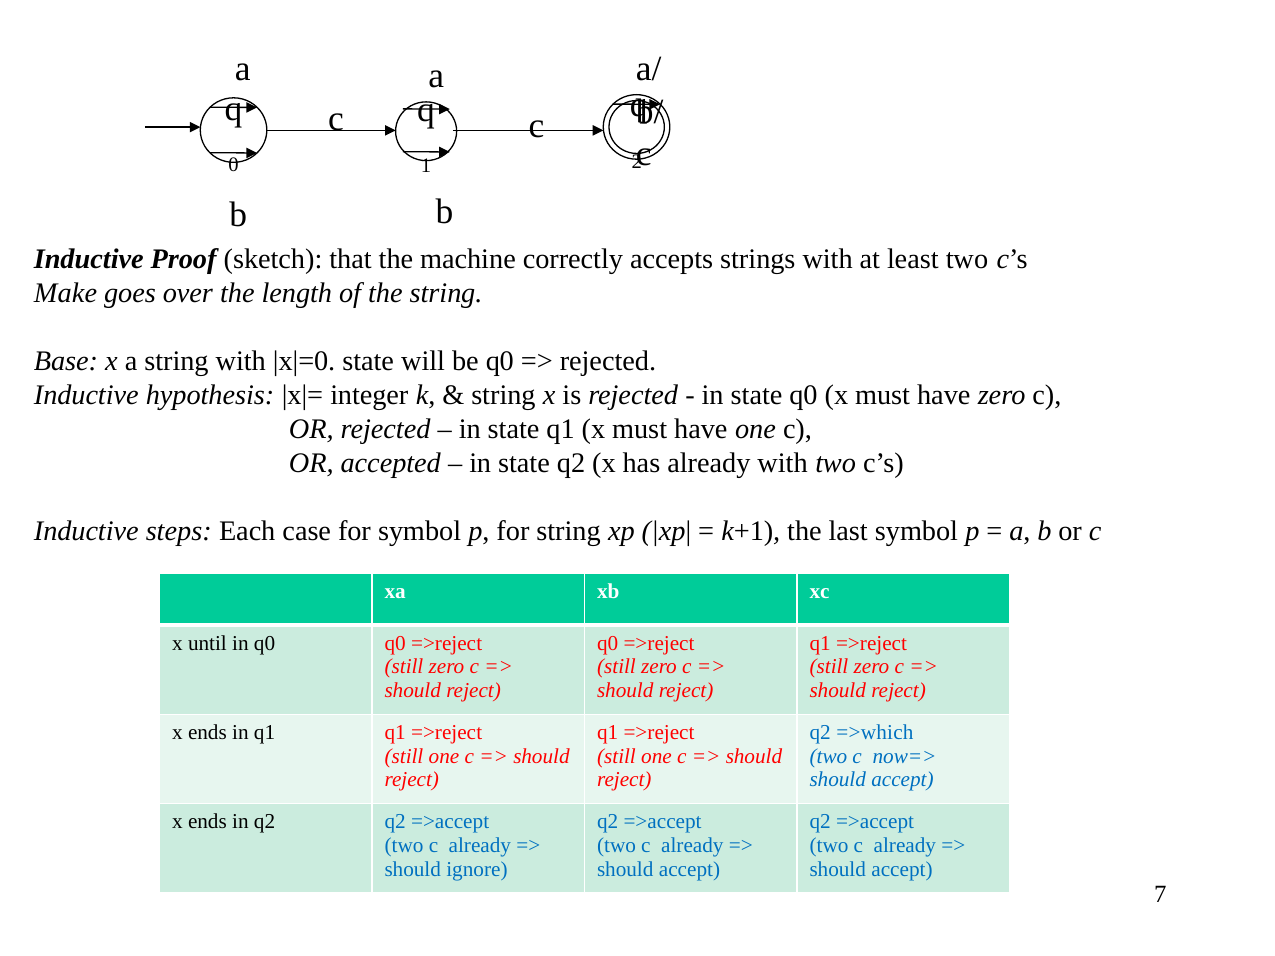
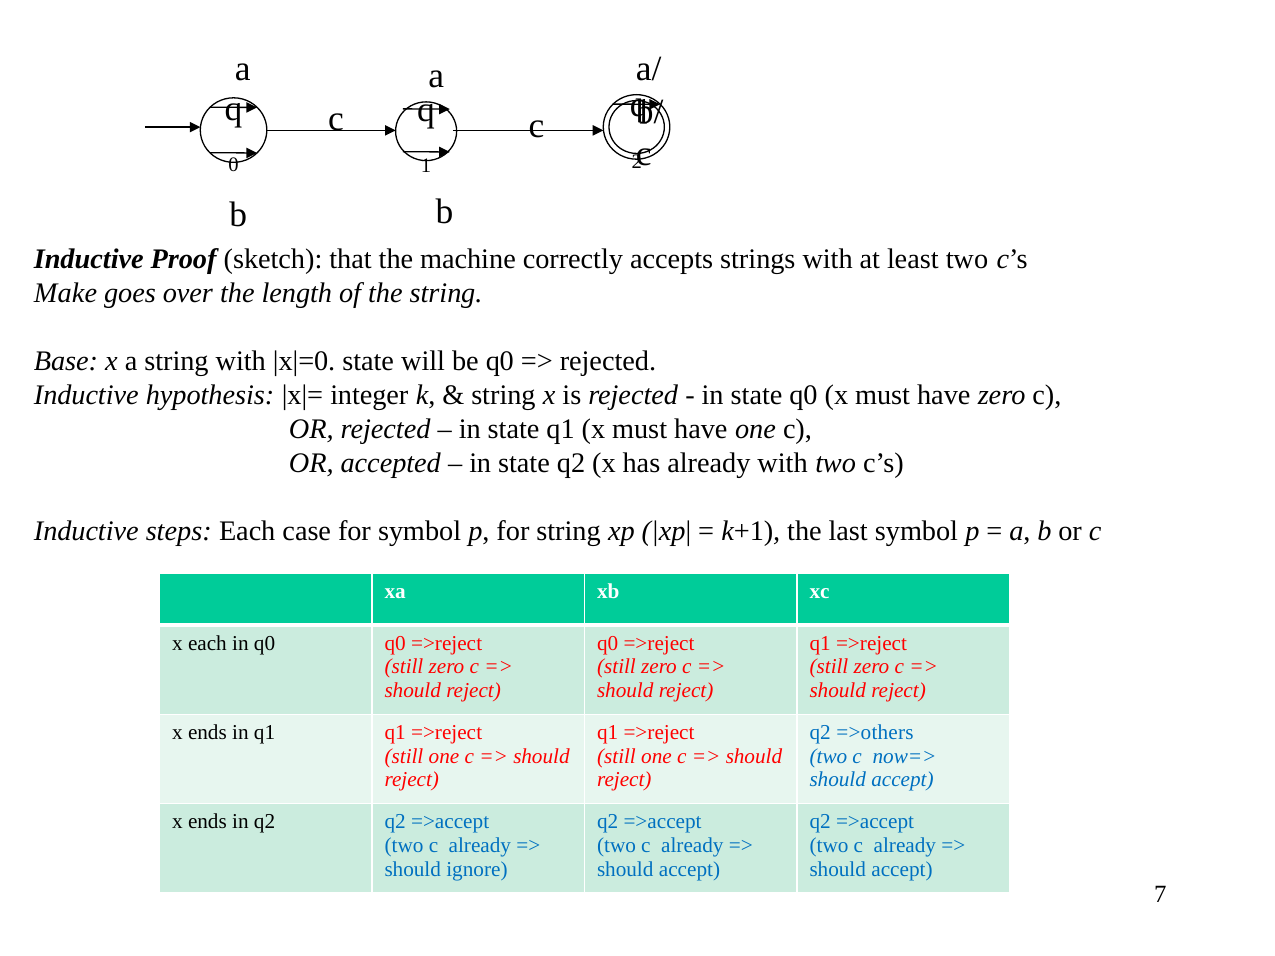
x until: until -> each
=>which: =>which -> =>others
